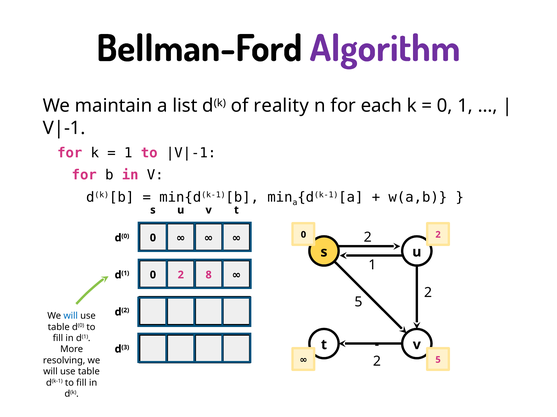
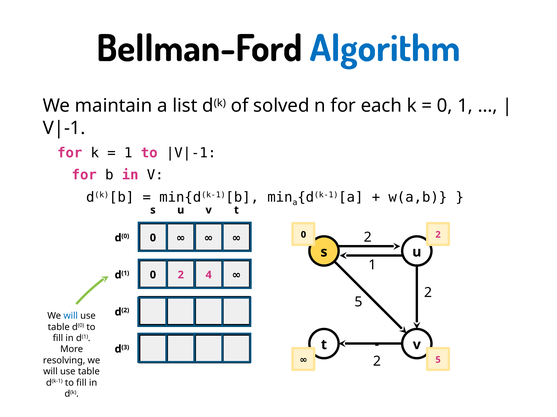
Algorithm colour: purple -> blue
reality: reality -> solved
8: 8 -> 4
